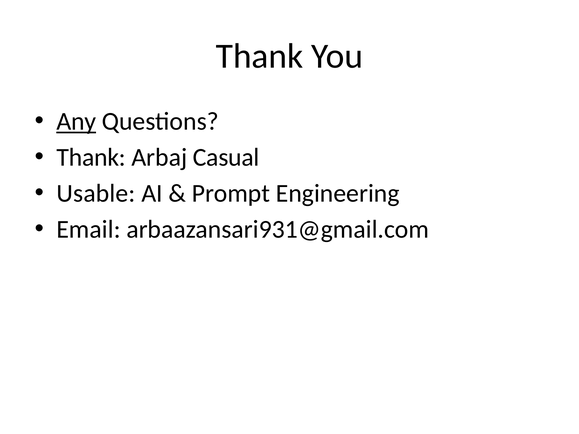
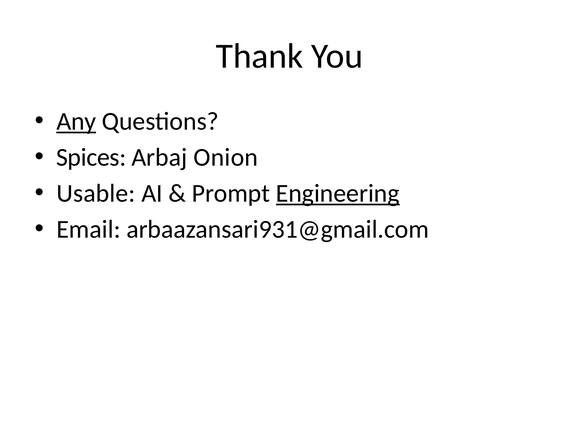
Thank at (91, 158): Thank -> Spices
Casual: Casual -> Onion
Engineering underline: none -> present
